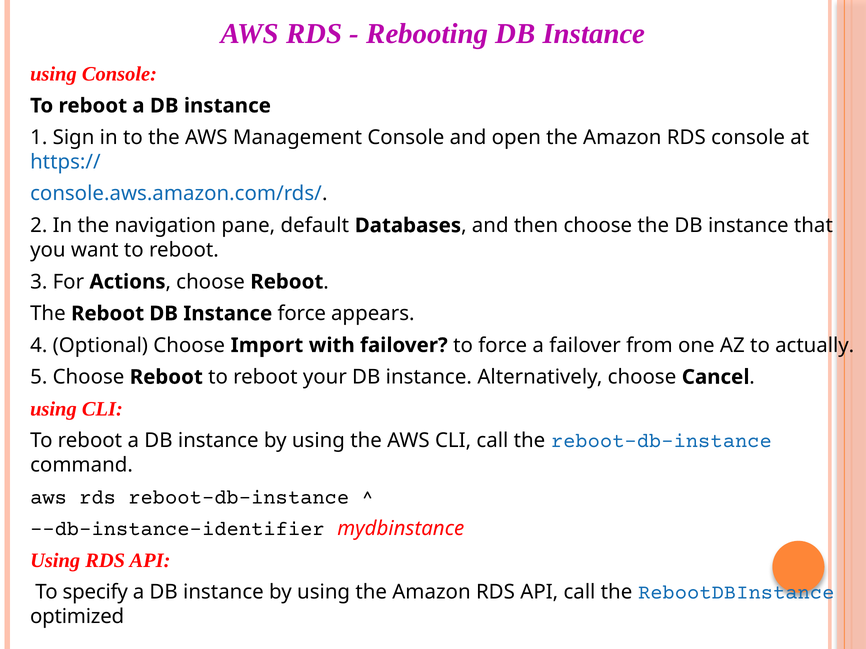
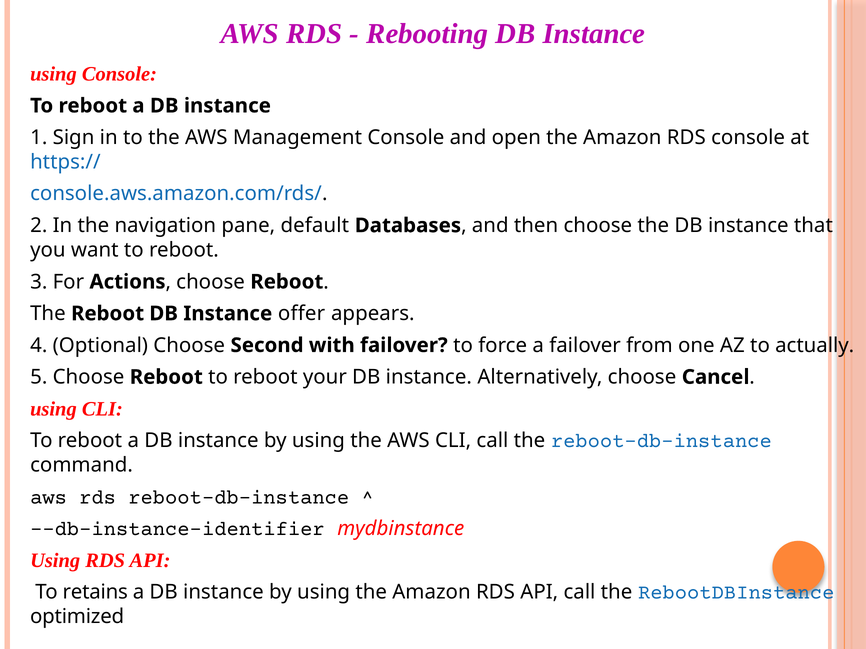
Instance force: force -> offer
Import: Import -> Second
specify: specify -> retains
